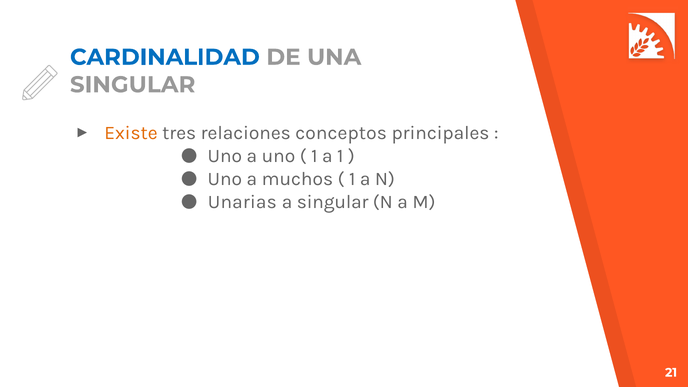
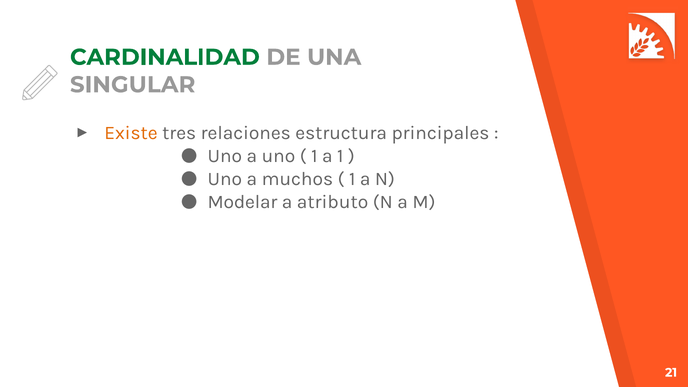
CARDINALIDAD colour: blue -> green
conceptos: conceptos -> estructura
Unarias: Unarias -> Modelar
a singular: singular -> atributo
